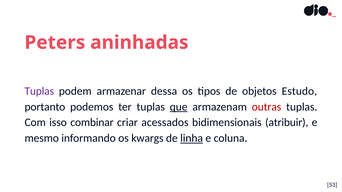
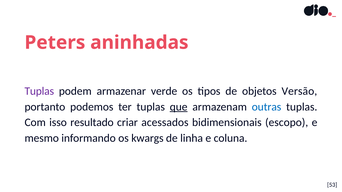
dessa: dessa -> verde
Estudo: Estudo -> Versão
outras colour: red -> blue
combinar: combinar -> resultado
atribuir: atribuir -> escopo
linha underline: present -> none
